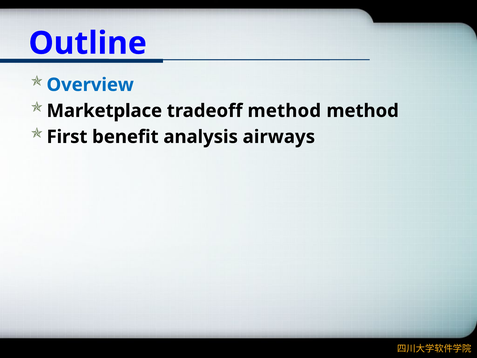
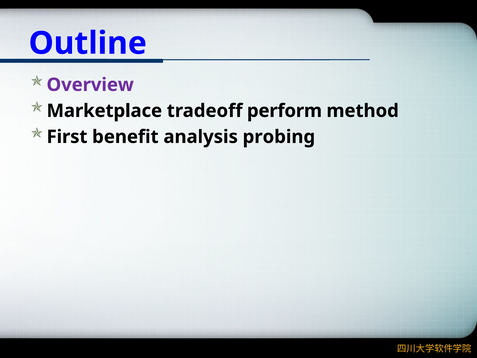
Overview colour: blue -> purple
tradeoff method: method -> perform
airways: airways -> probing
